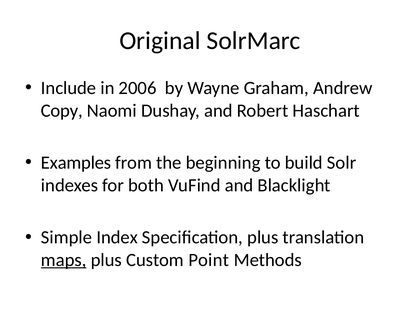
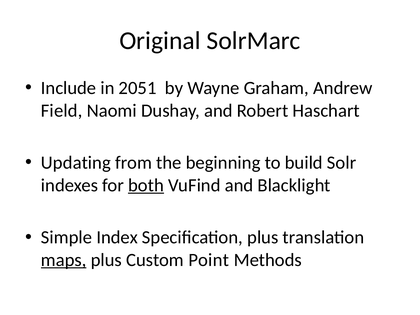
2006: 2006 -> 2051
Copy: Copy -> Field
Examples: Examples -> Updating
both underline: none -> present
